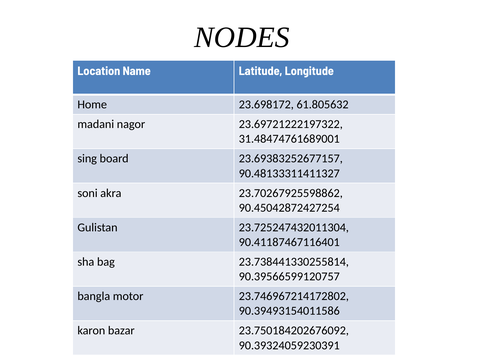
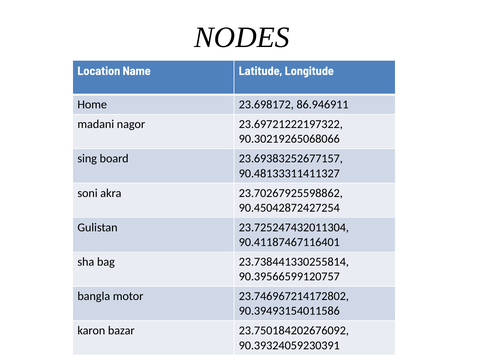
61.805632: 61.805632 -> 86.946911
31.48474761689001: 31.48474761689001 -> 90.30219265068066
